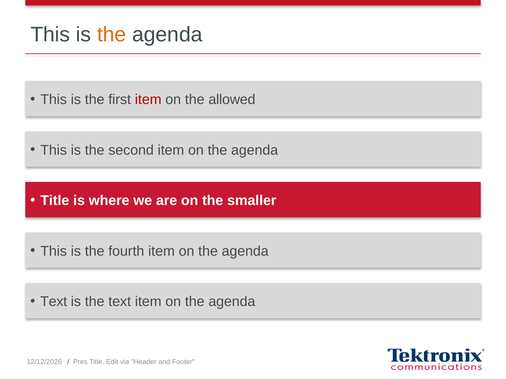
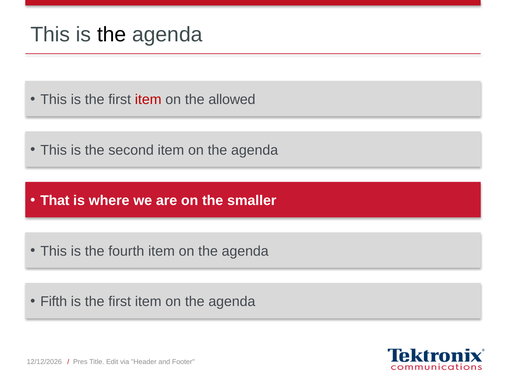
the at (112, 34) colour: orange -> black
Title at (55, 201): Title -> That
Text at (54, 302): Text -> Fifth
text at (120, 302): text -> first
